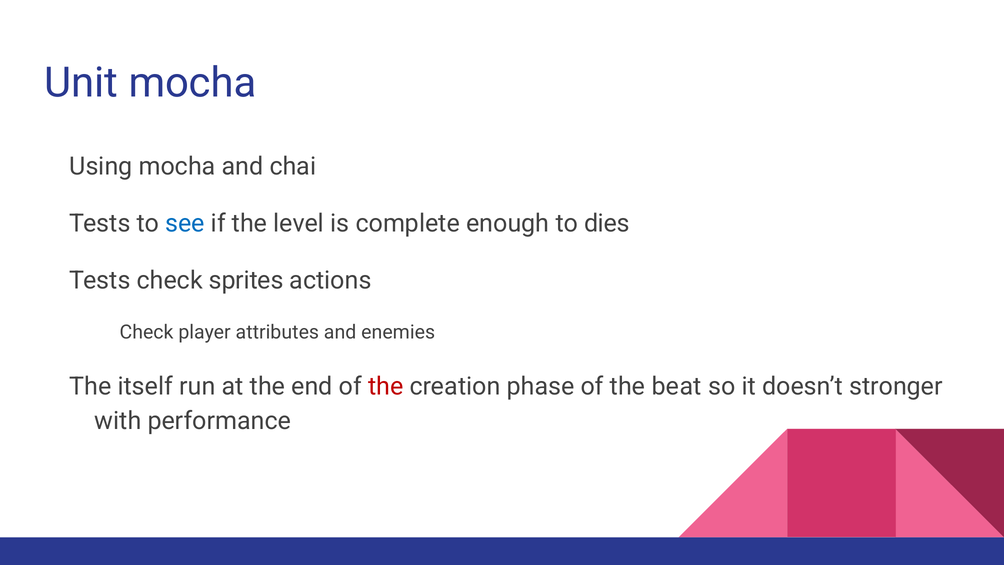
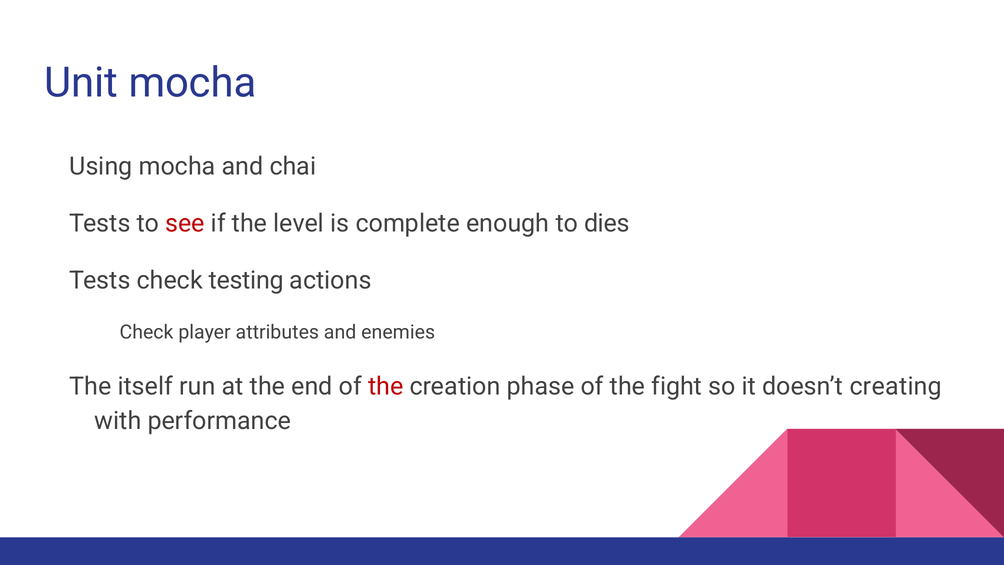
see colour: blue -> red
sprites: sprites -> testing
beat: beat -> fight
stronger: stronger -> creating
